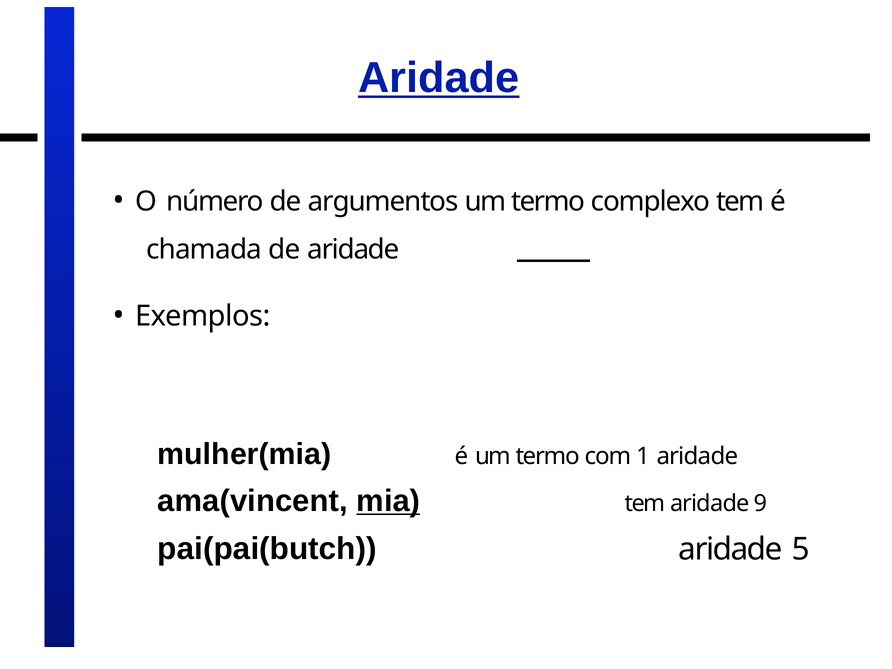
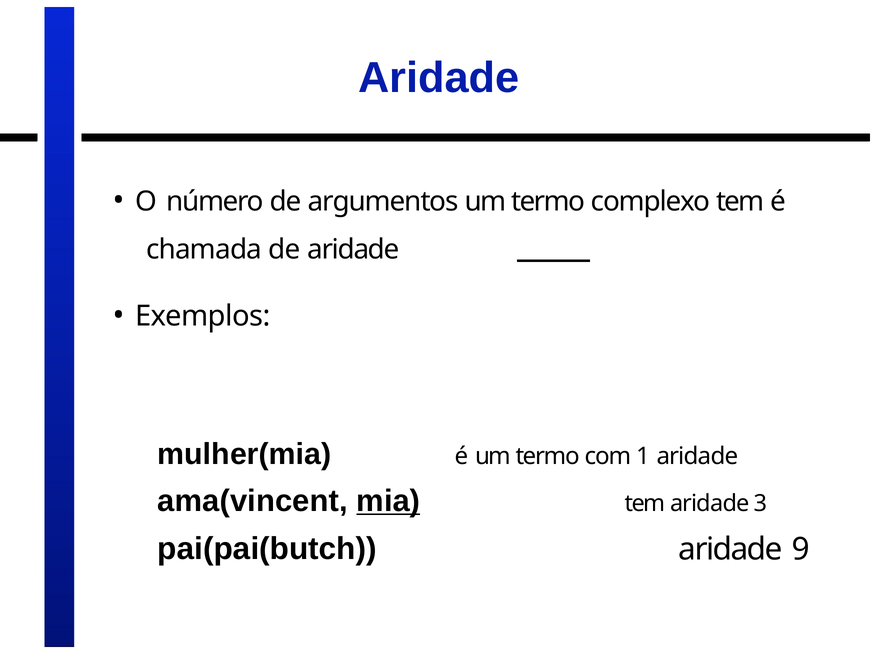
Aridade at (439, 78) underline: present -> none
9: 9 -> 3
5: 5 -> 9
